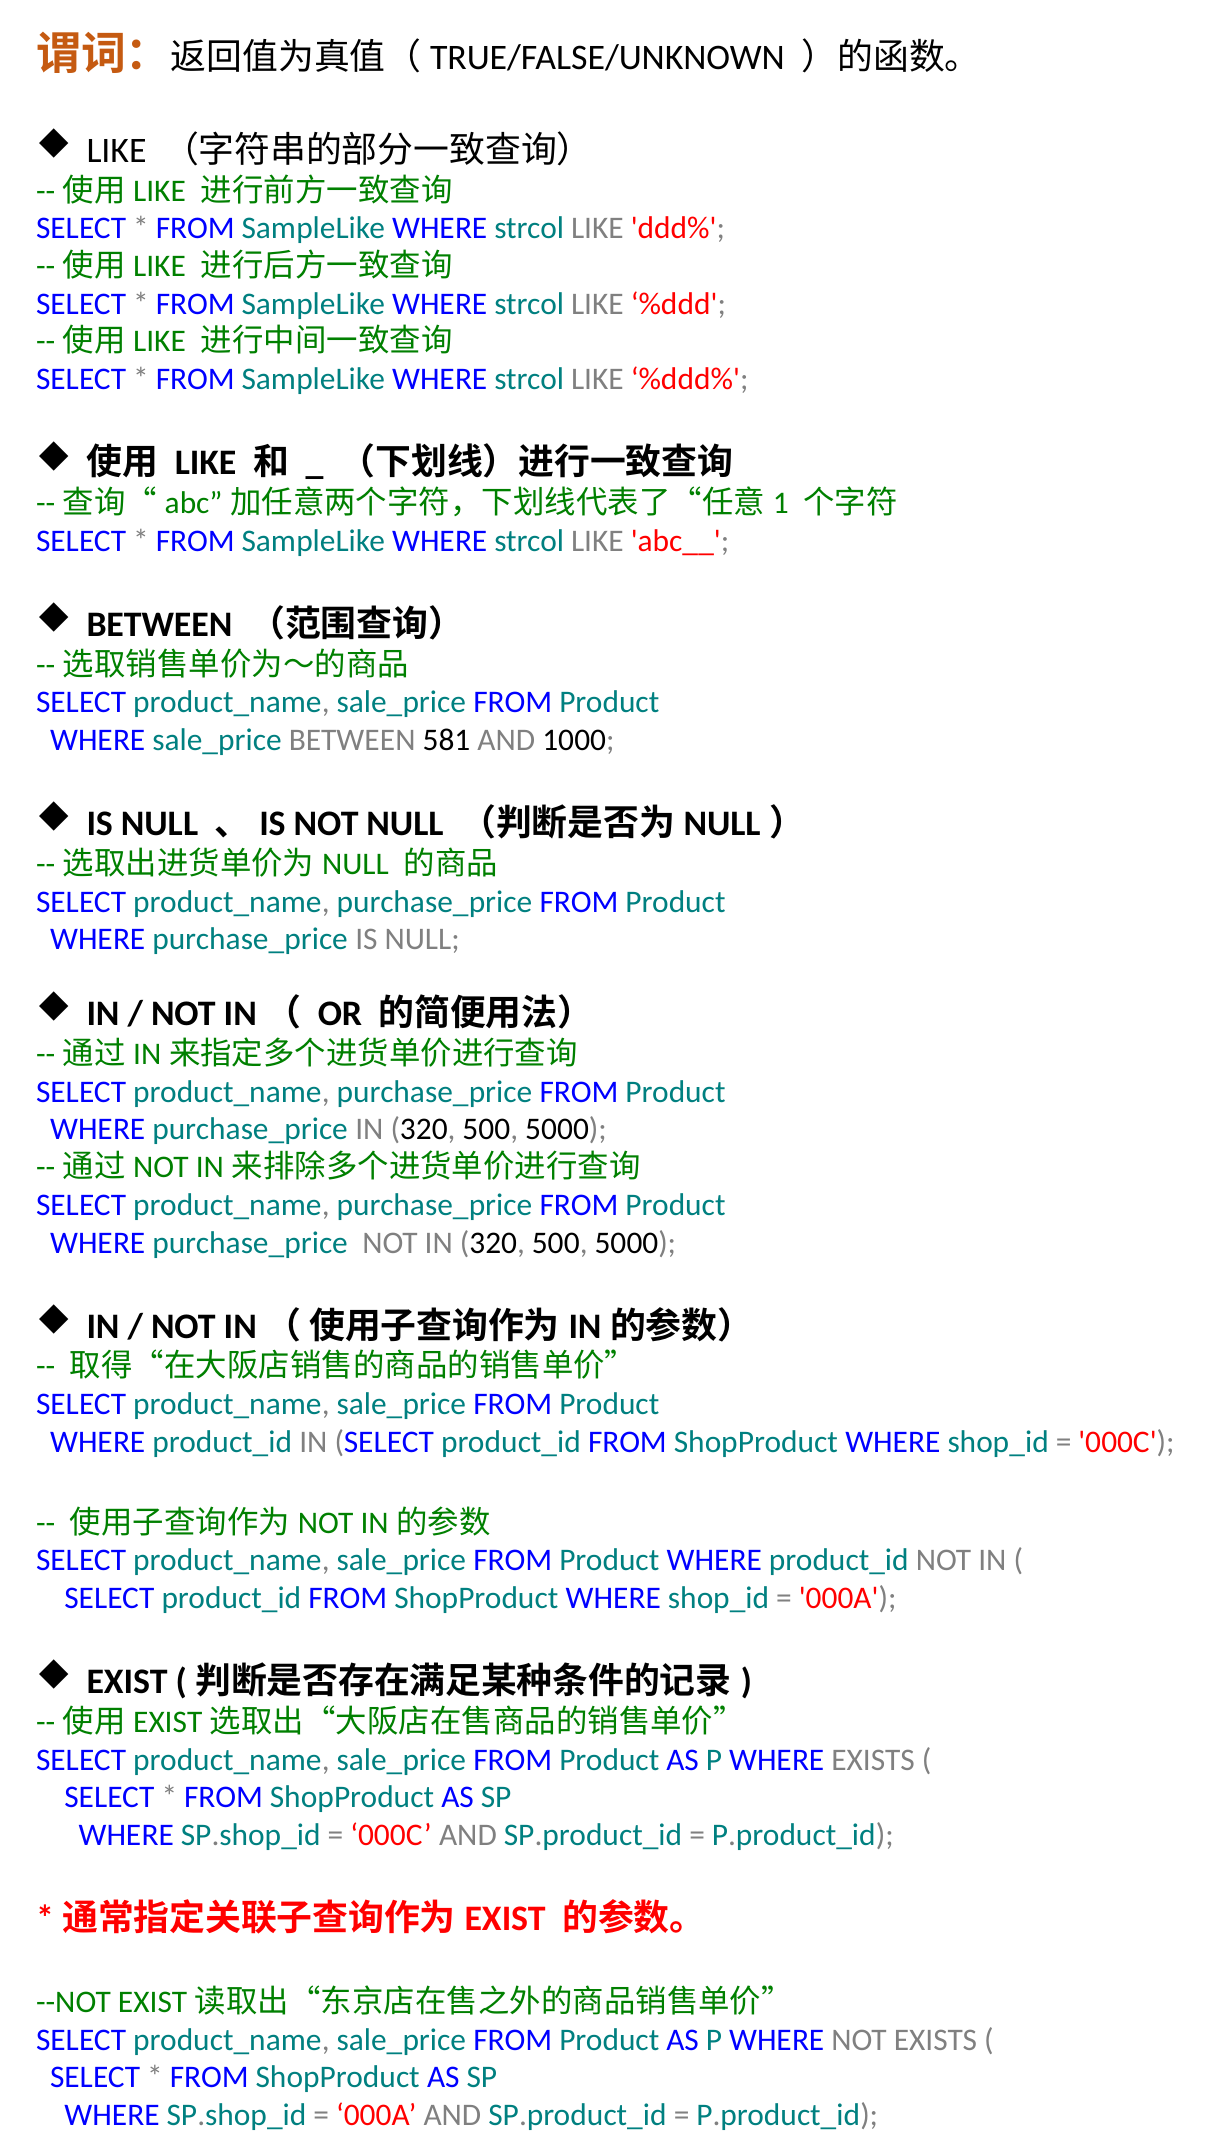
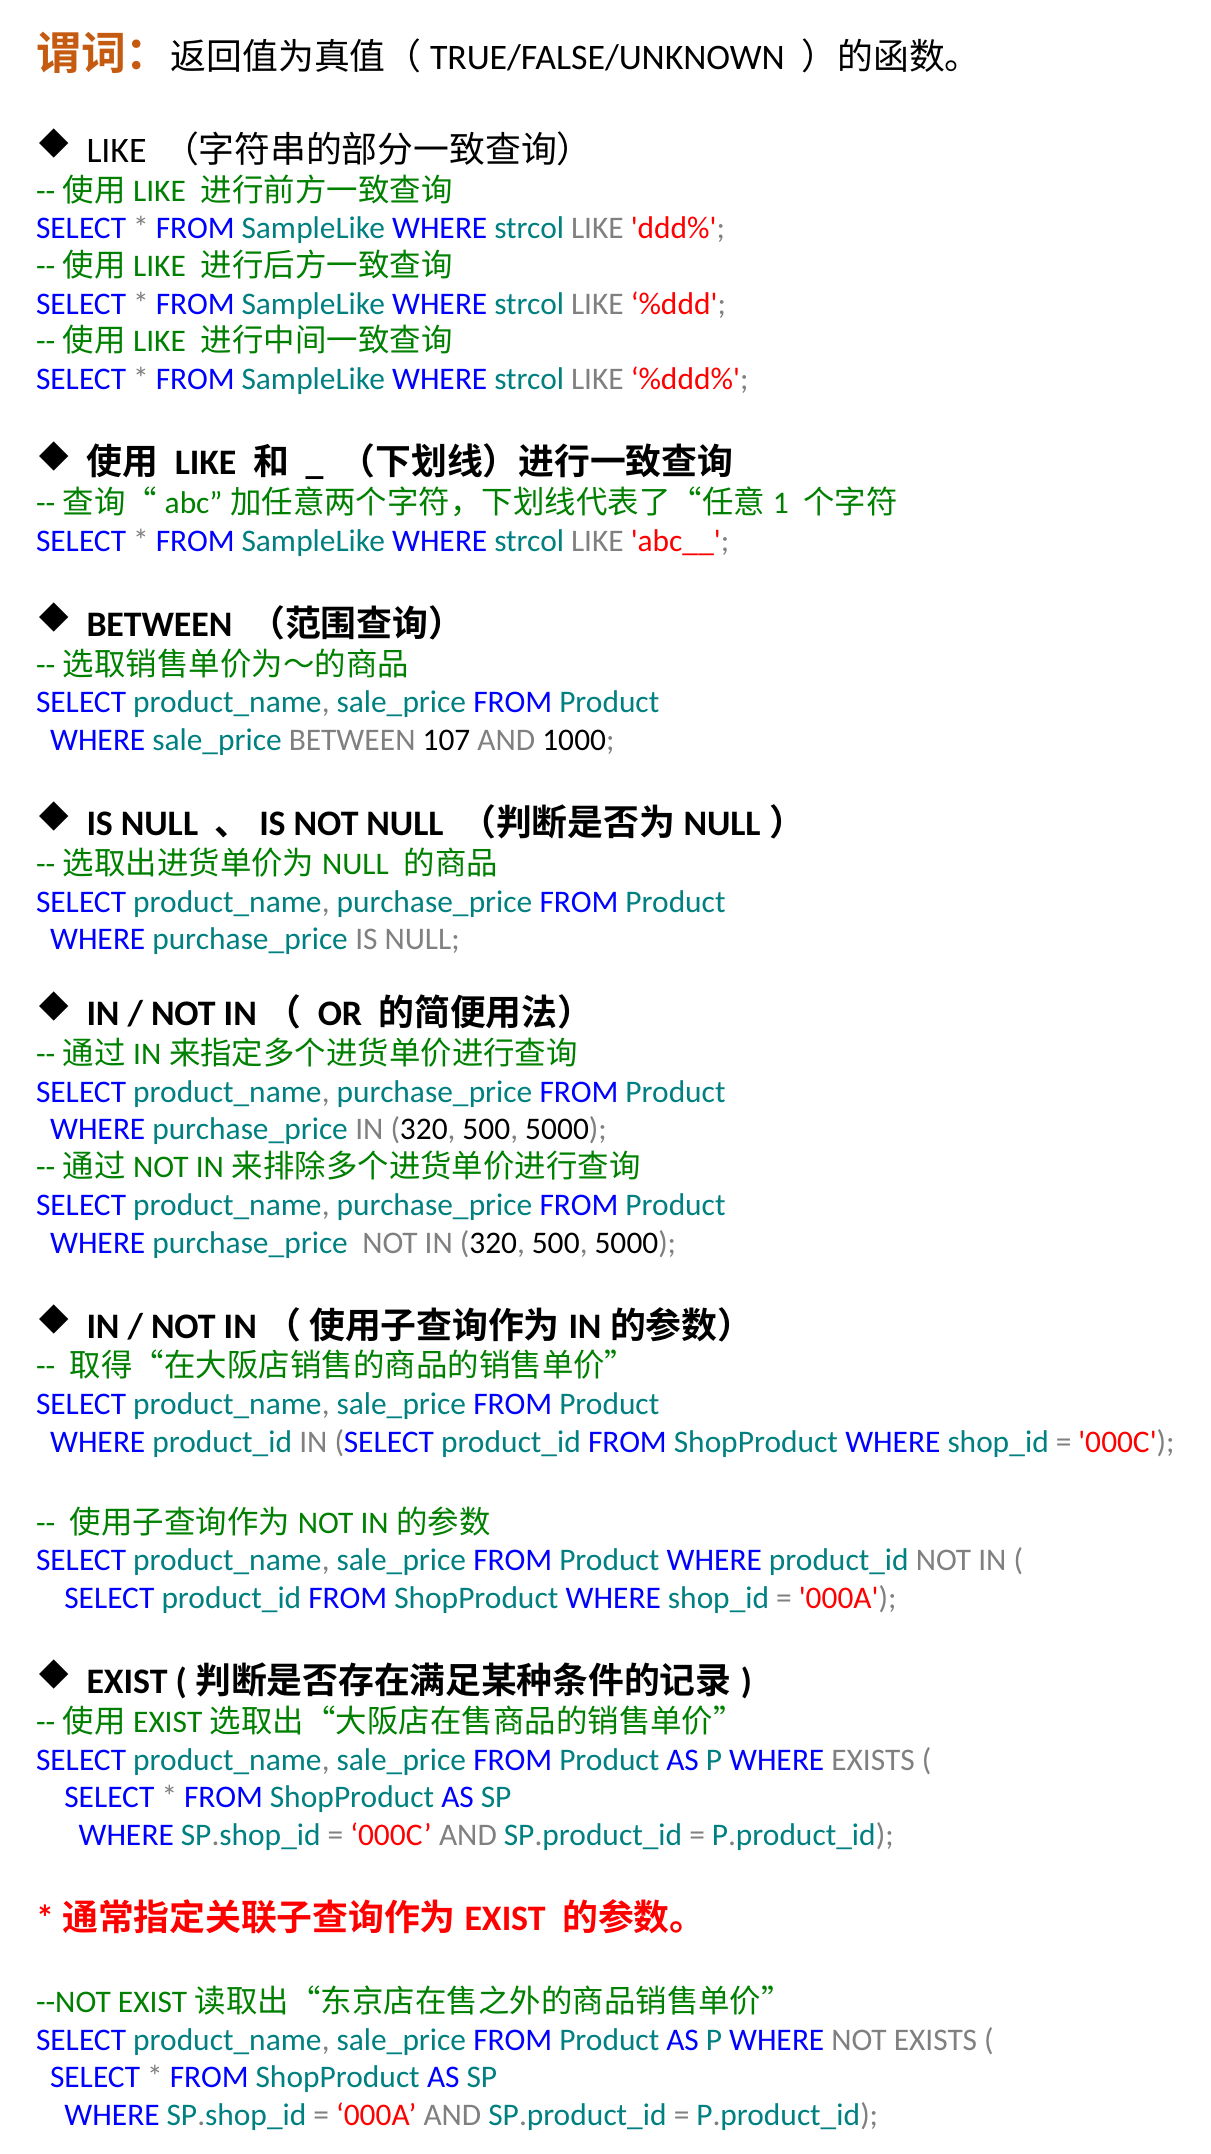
581: 581 -> 107
